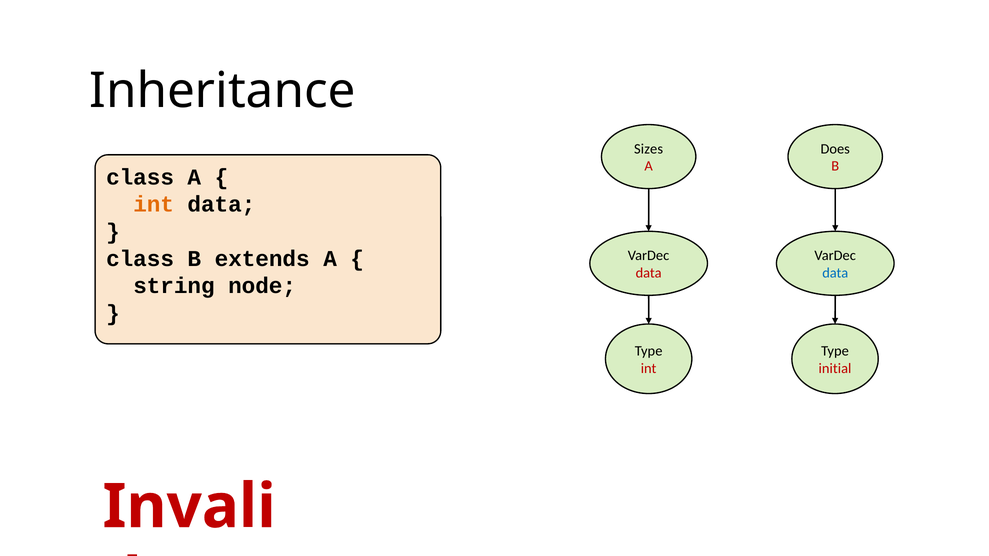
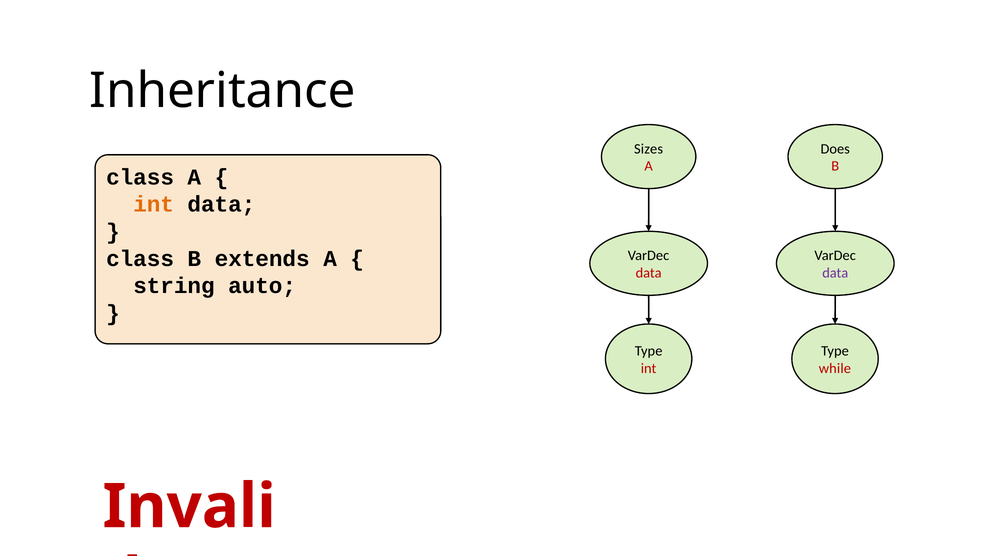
data at (835, 273) colour: blue -> purple
node: node -> auto
initial: initial -> while
